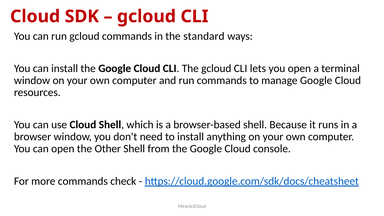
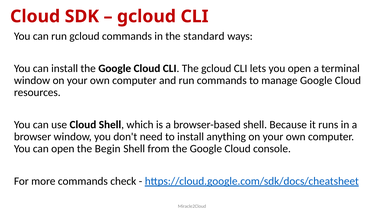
Other: Other -> Begin
